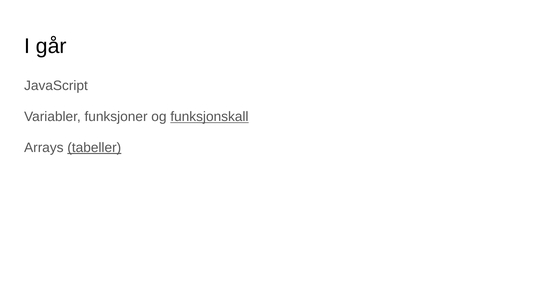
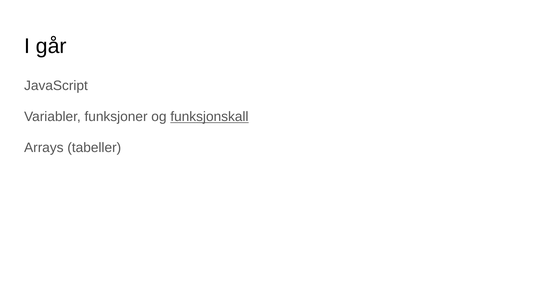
tabeller underline: present -> none
